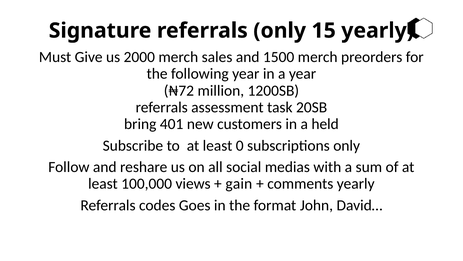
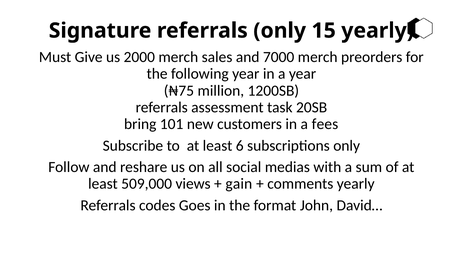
1500: 1500 -> 7000
₦72: ₦72 -> ₦75
401: 401 -> 101
held: held -> fees
0: 0 -> 6
100,000: 100,000 -> 509,000
